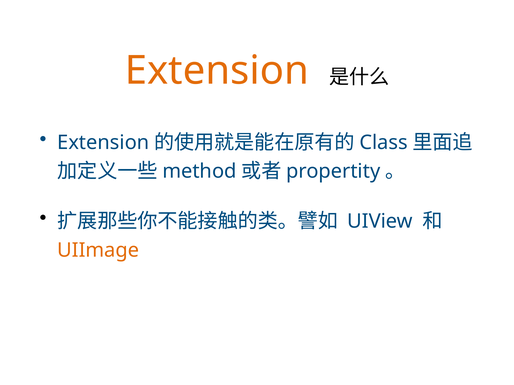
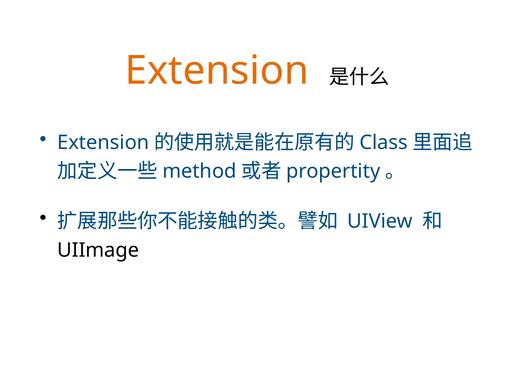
UIImage colour: orange -> black
